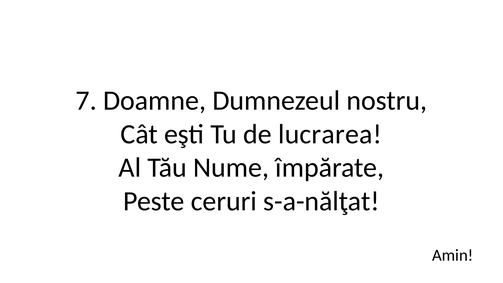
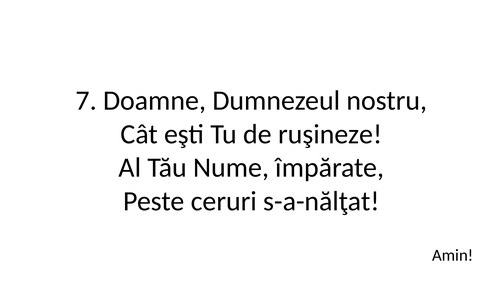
lucrarea: lucrarea -> ruşineze
